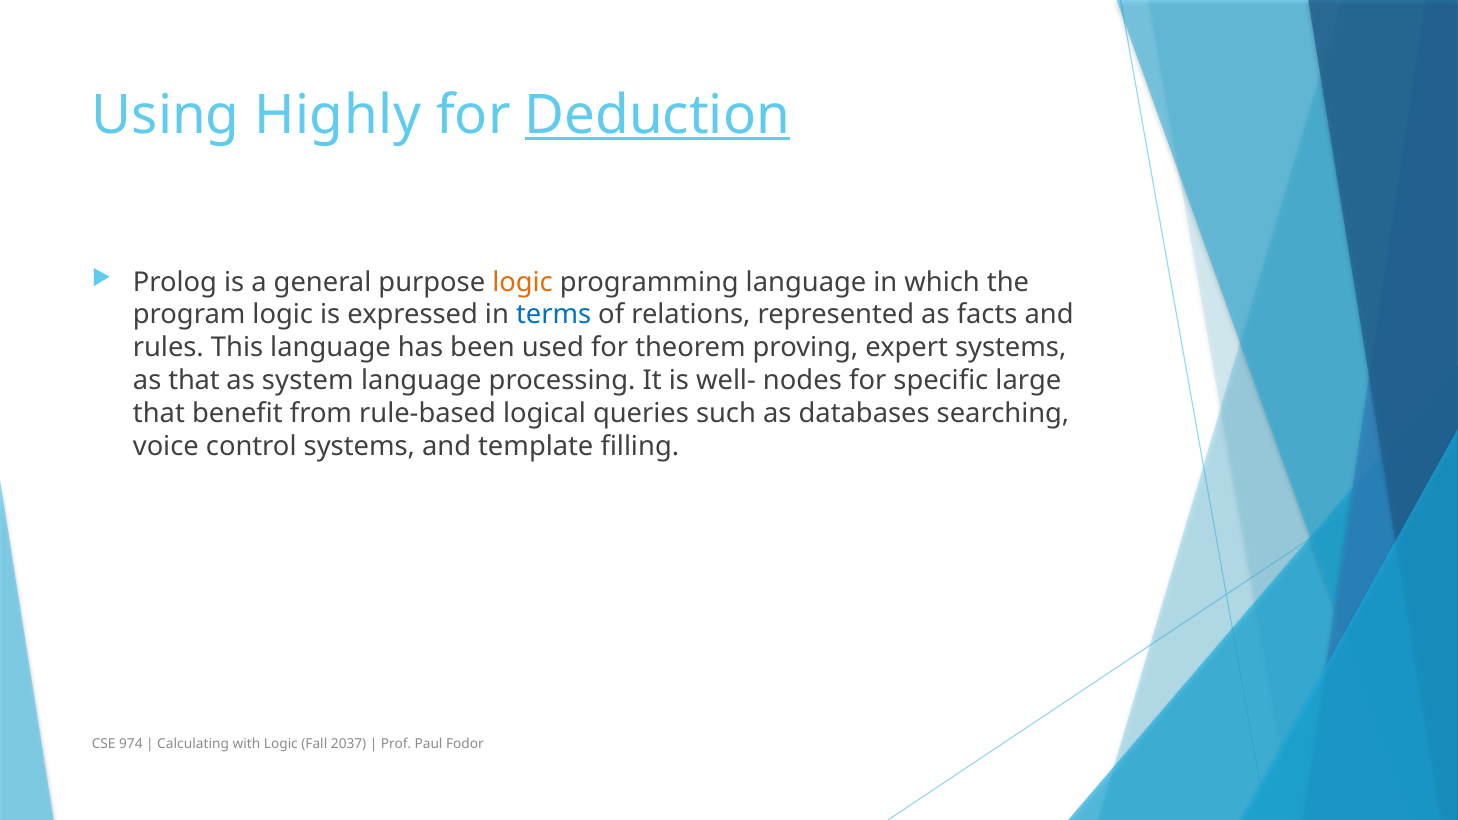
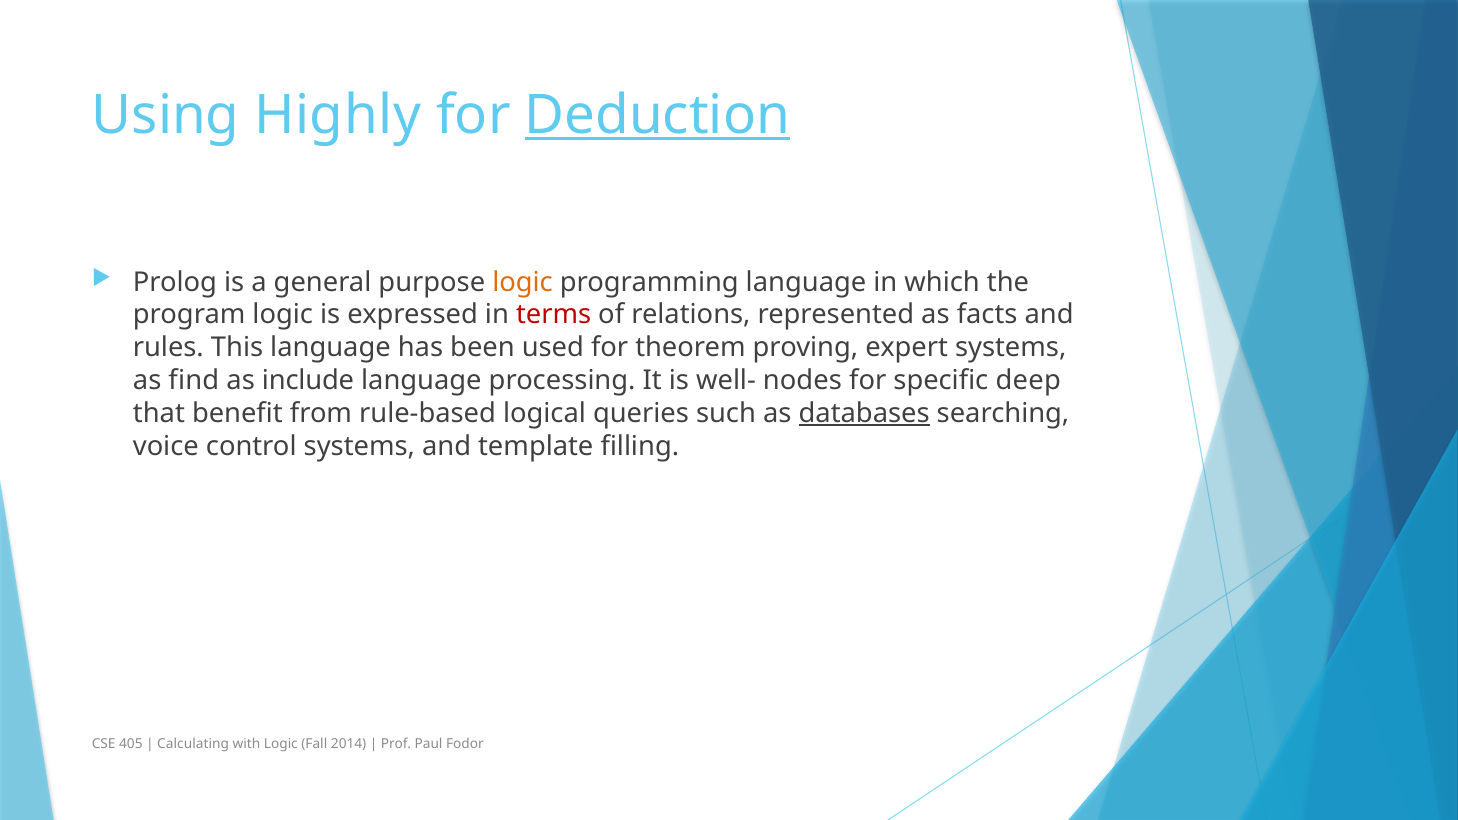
terms colour: blue -> red
as that: that -> find
system: system -> include
large: large -> deep
databases underline: none -> present
974: 974 -> 405
2037: 2037 -> 2014
